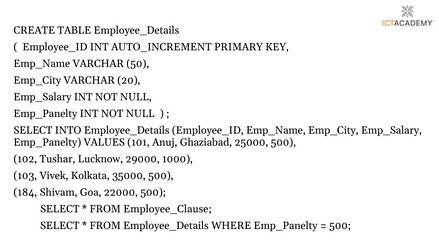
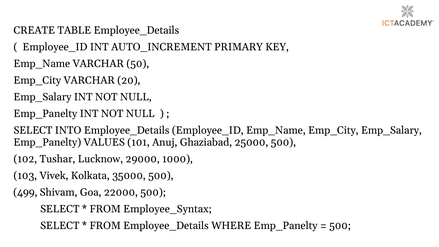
184: 184 -> 499
Employee_Clause: Employee_Clause -> Employee_Syntax
